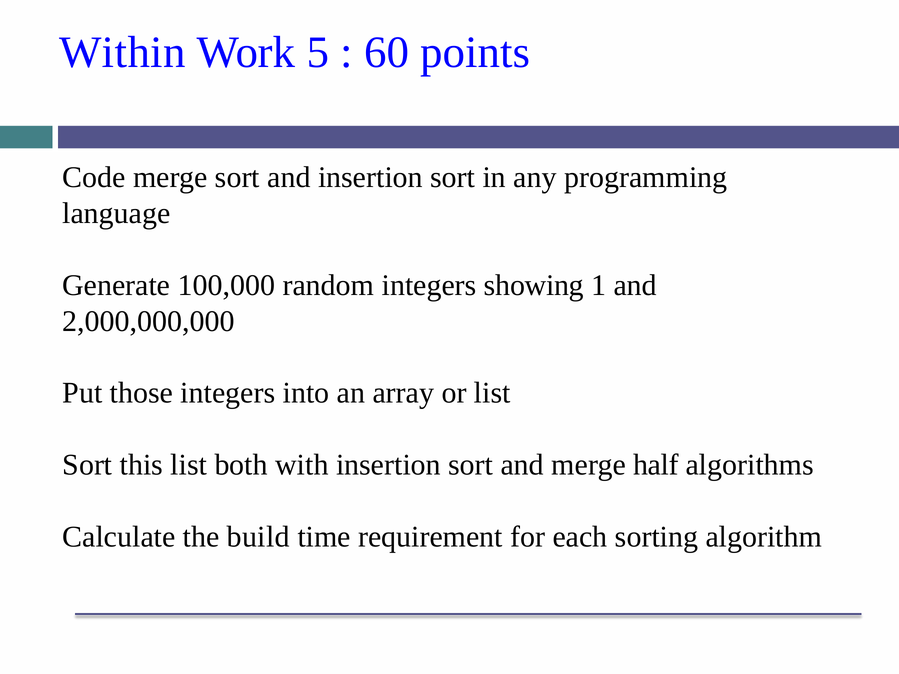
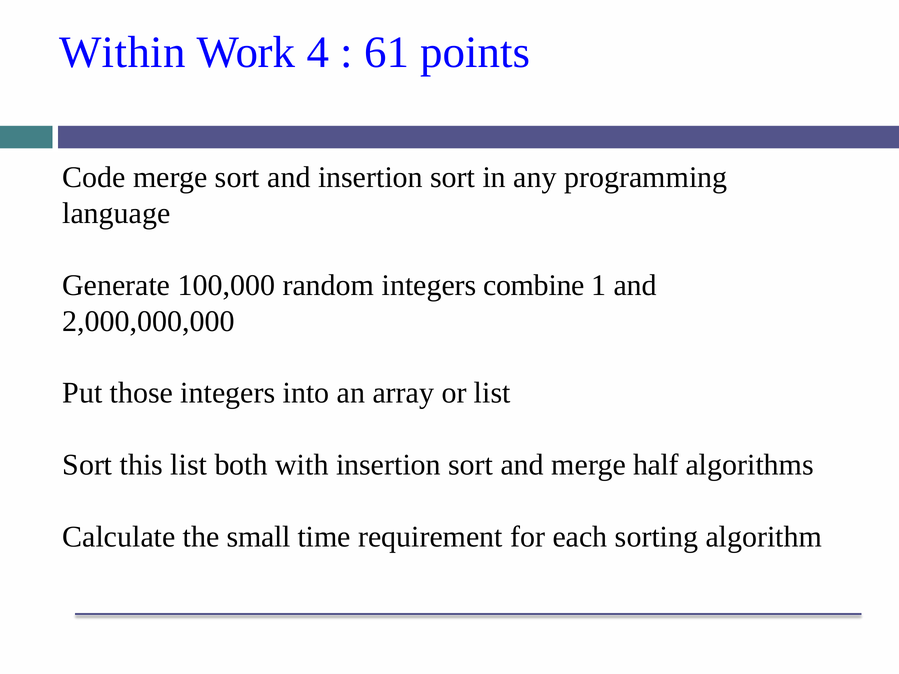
5: 5 -> 4
60: 60 -> 61
showing: showing -> combine
build: build -> small
